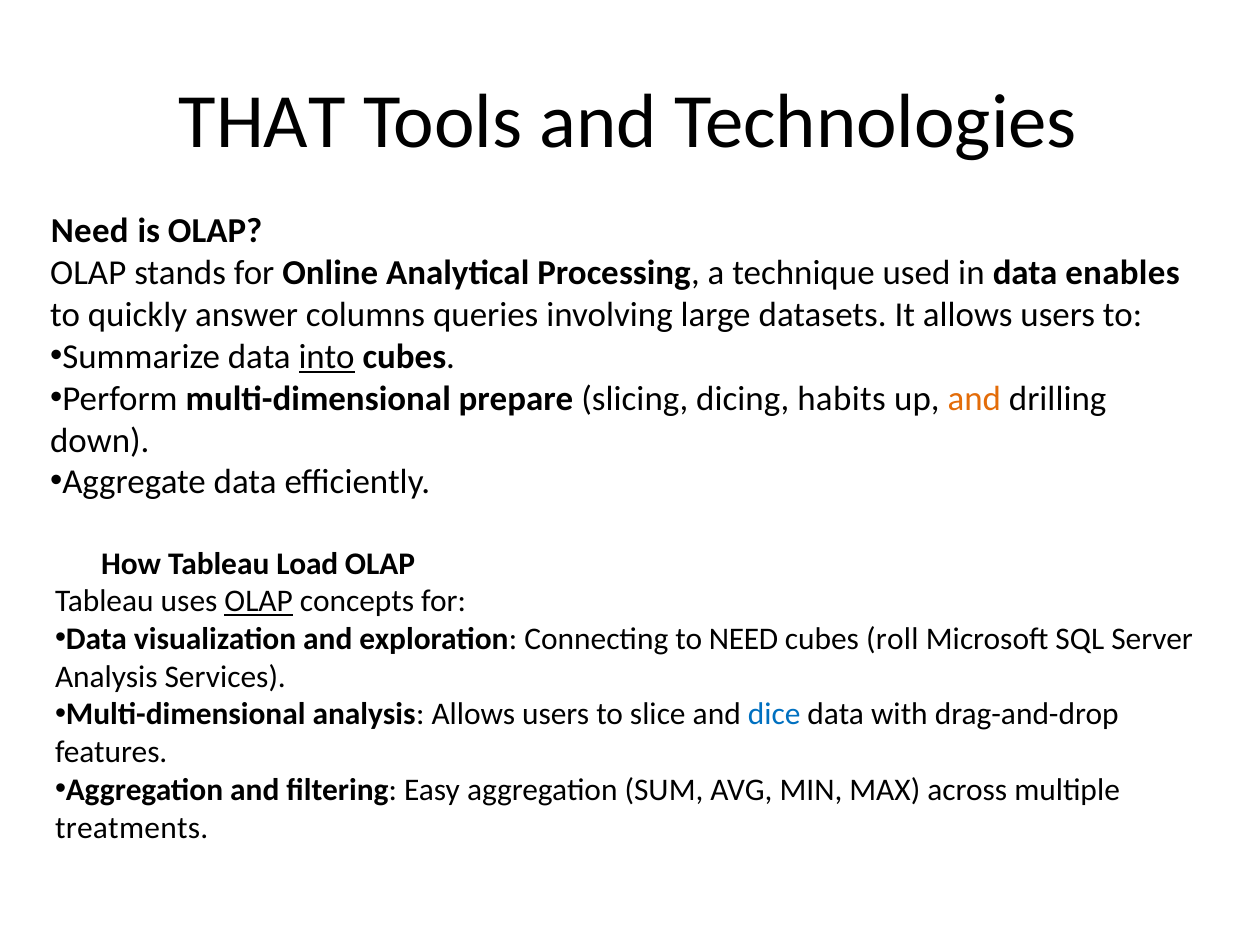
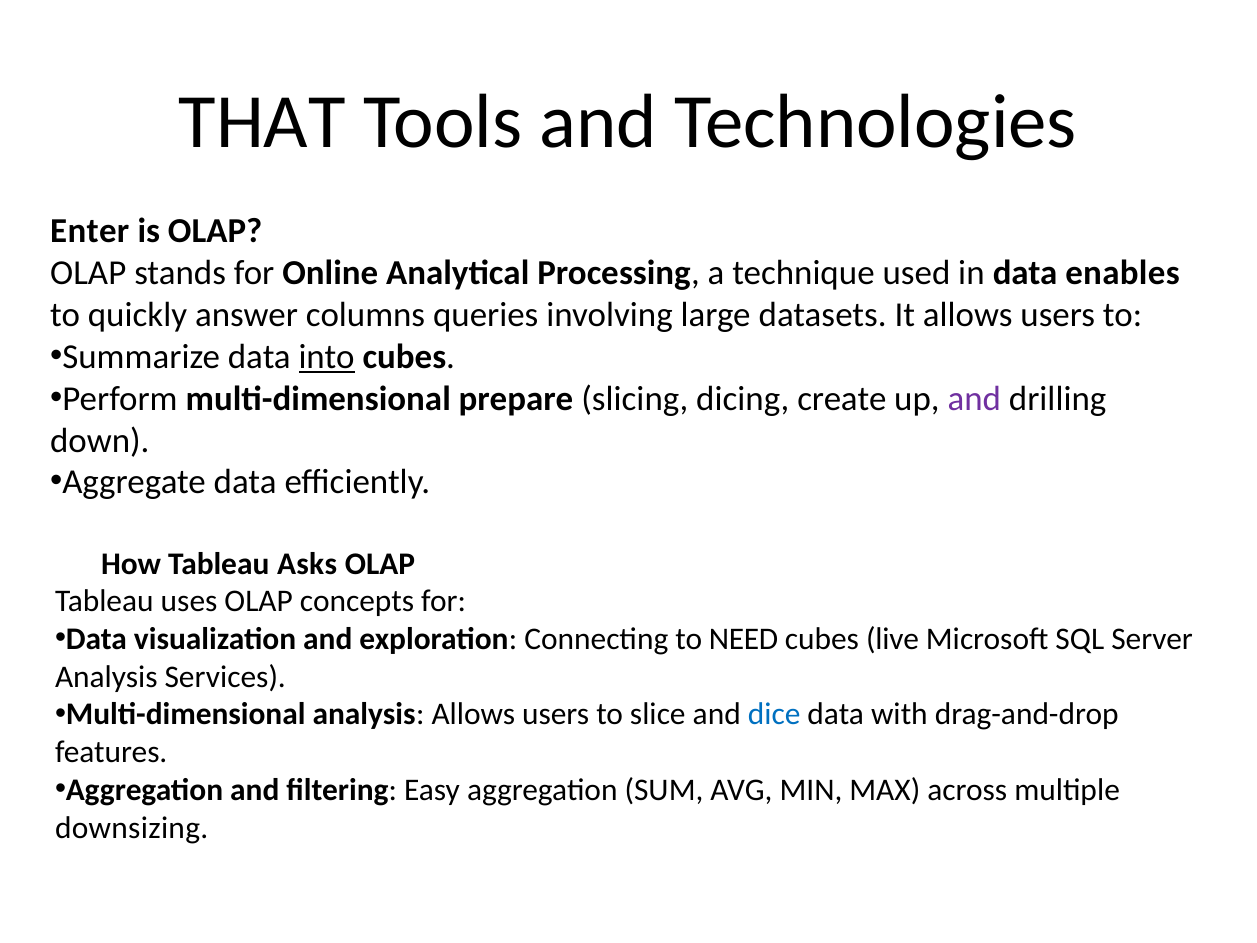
Need at (90, 231): Need -> Enter
habits: habits -> create
and at (974, 398) colour: orange -> purple
Load: Load -> Asks
OLAP at (259, 601) underline: present -> none
roll: roll -> live
treatments: treatments -> downsizing
